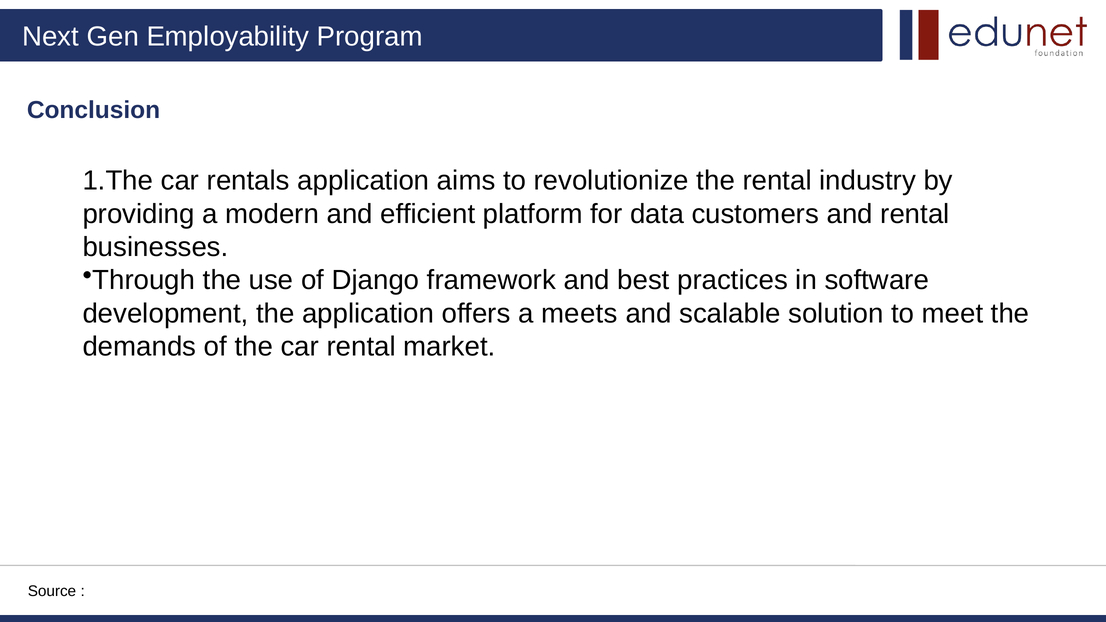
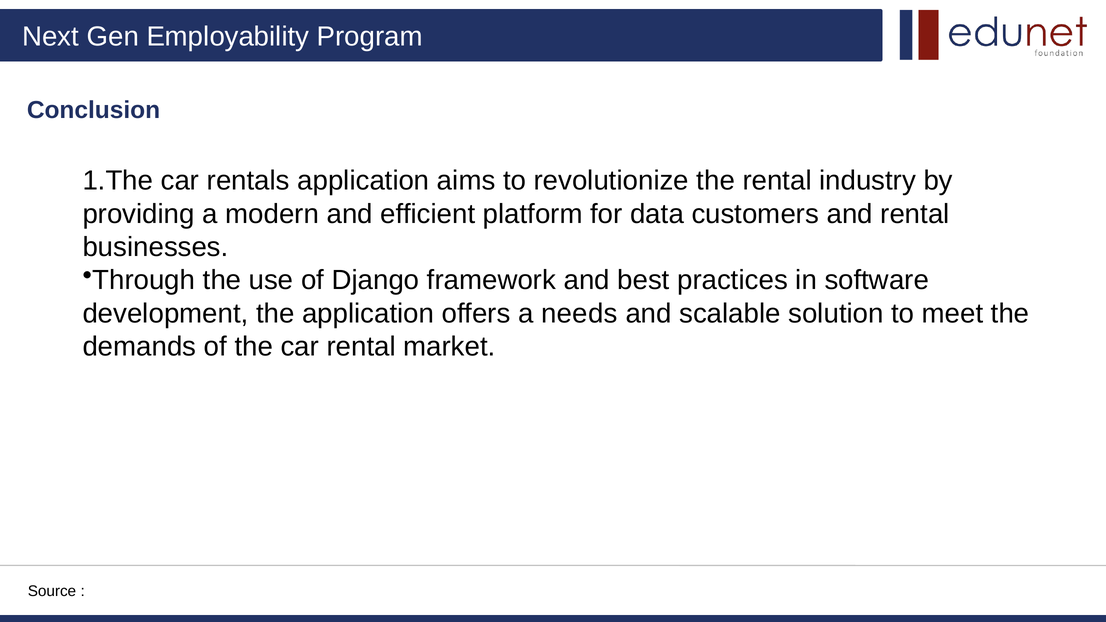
meets: meets -> needs
